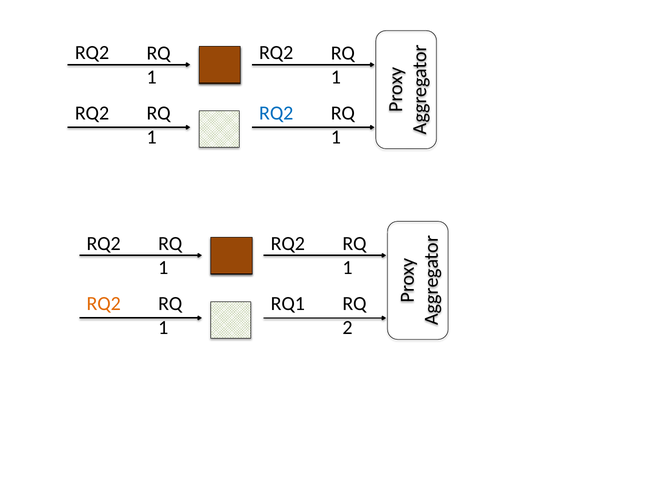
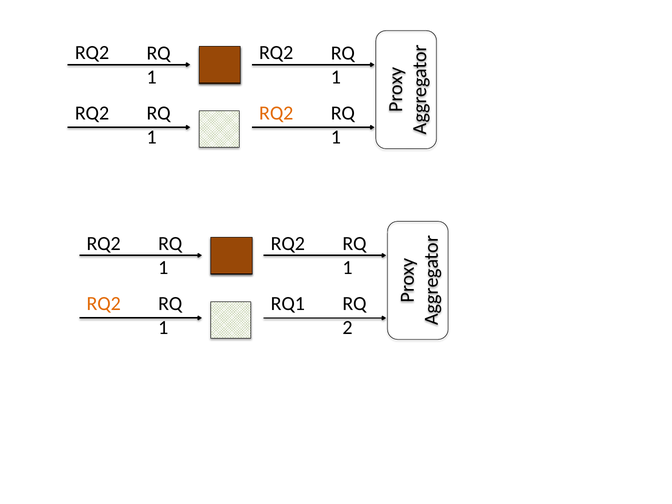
RQ2 at (276, 113) colour: blue -> orange
